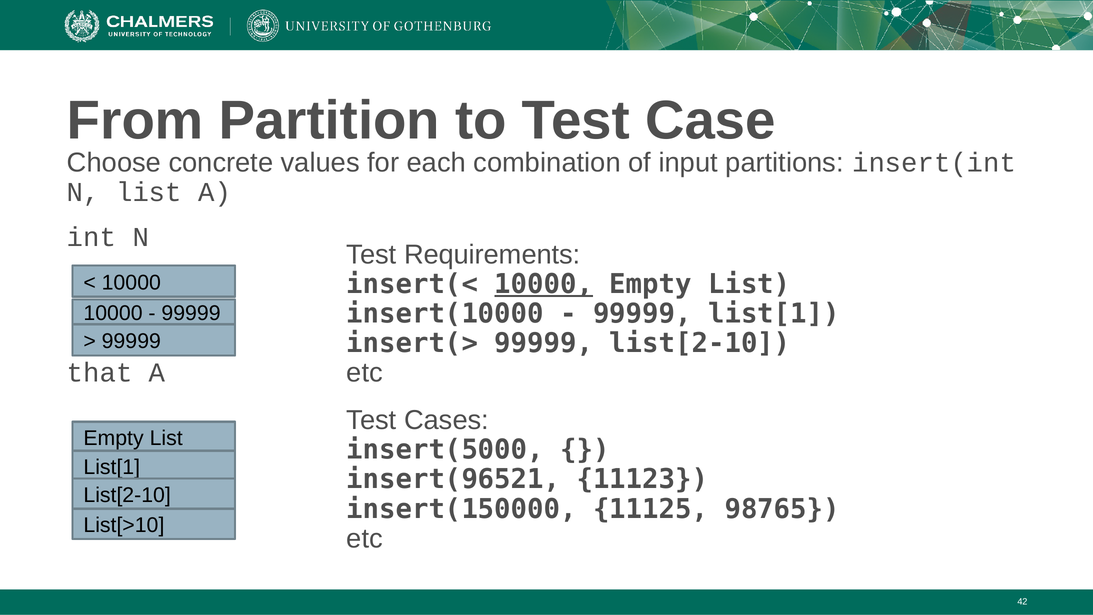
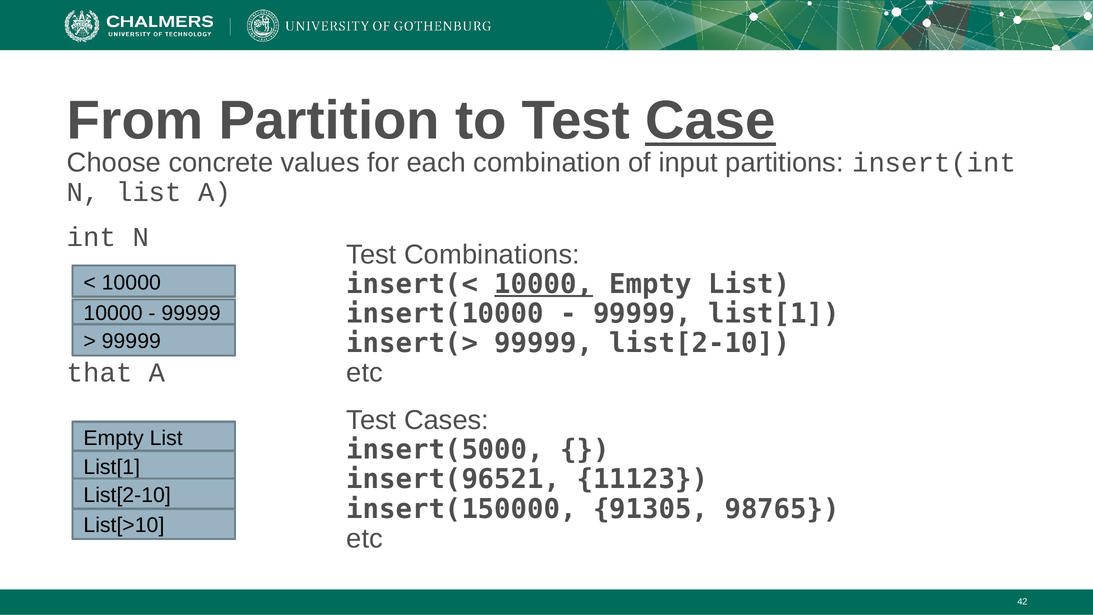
Case underline: none -> present
Requirements: Requirements -> Combinations
11125: 11125 -> 91305
